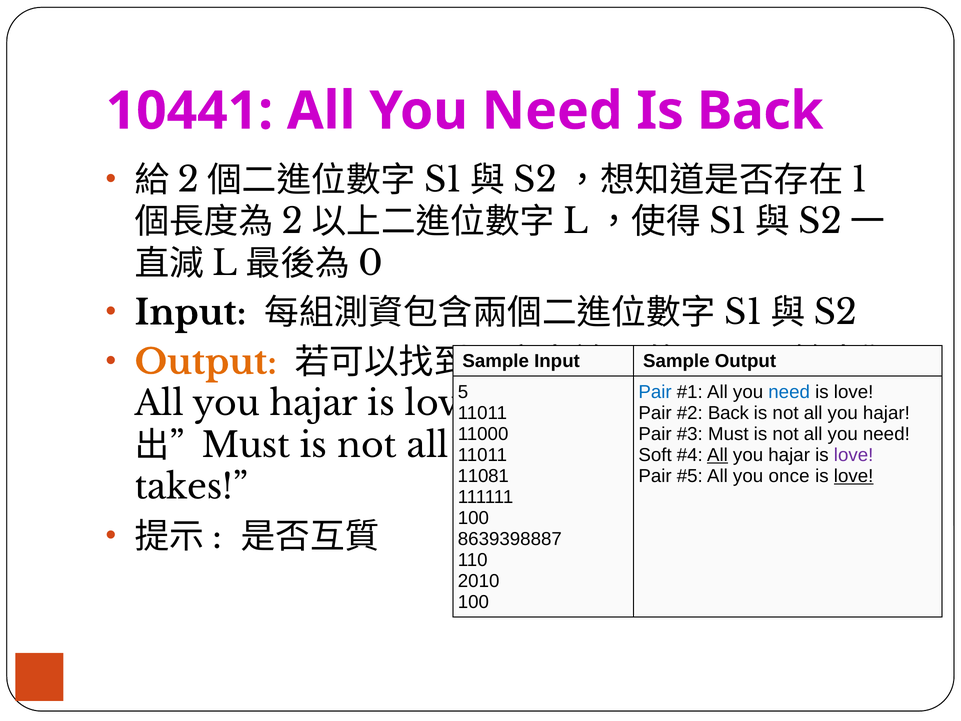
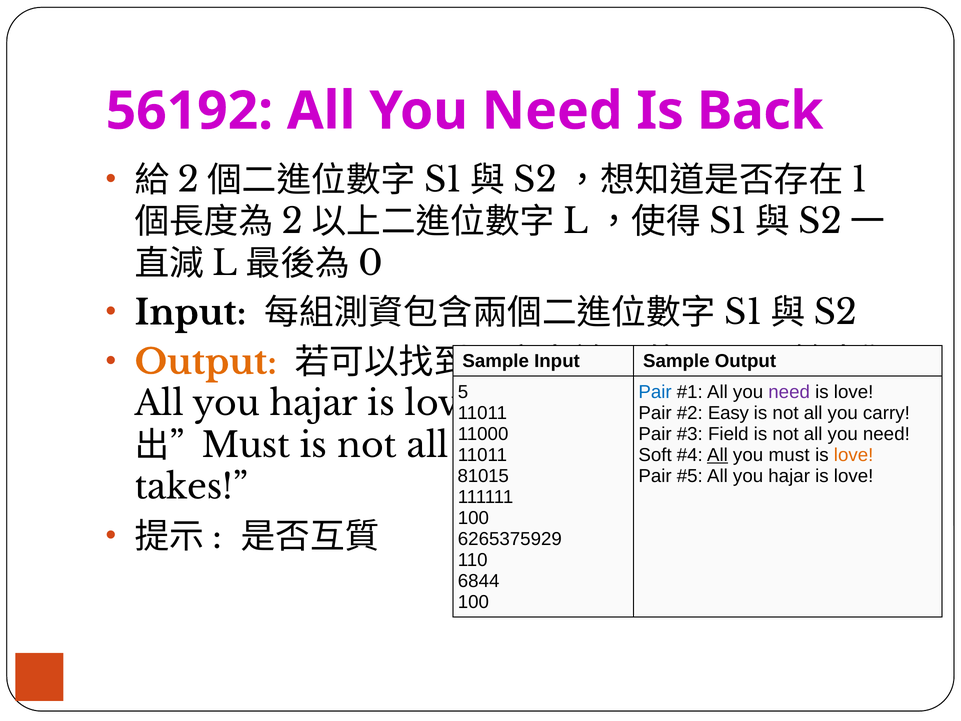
10441: 10441 -> 56192
need at (789, 392) colour: blue -> purple
Back at (728, 413): Back -> Easy
not all you hajar: hajar -> carry
Must at (728, 434): Must -> Field
hajar at (789, 455): hajar -> must
love at (854, 455) colour: purple -> orange
11081: 11081 -> 81015
once at (789, 476): once -> hajar
love at (854, 476) underline: present -> none
8639398887: 8639398887 -> 6265375929
2010: 2010 -> 6844
